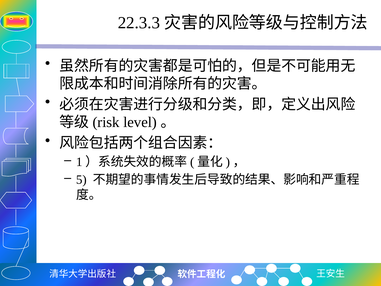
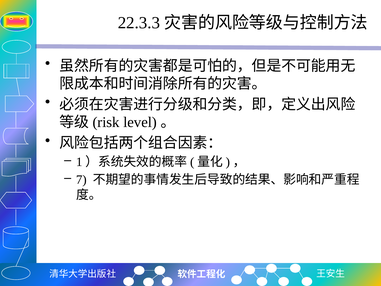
5: 5 -> 7
